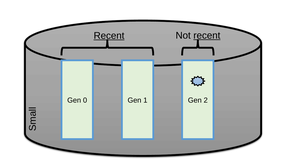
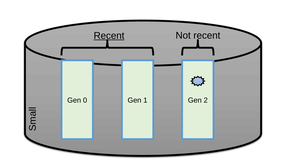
recent at (207, 35) underline: present -> none
